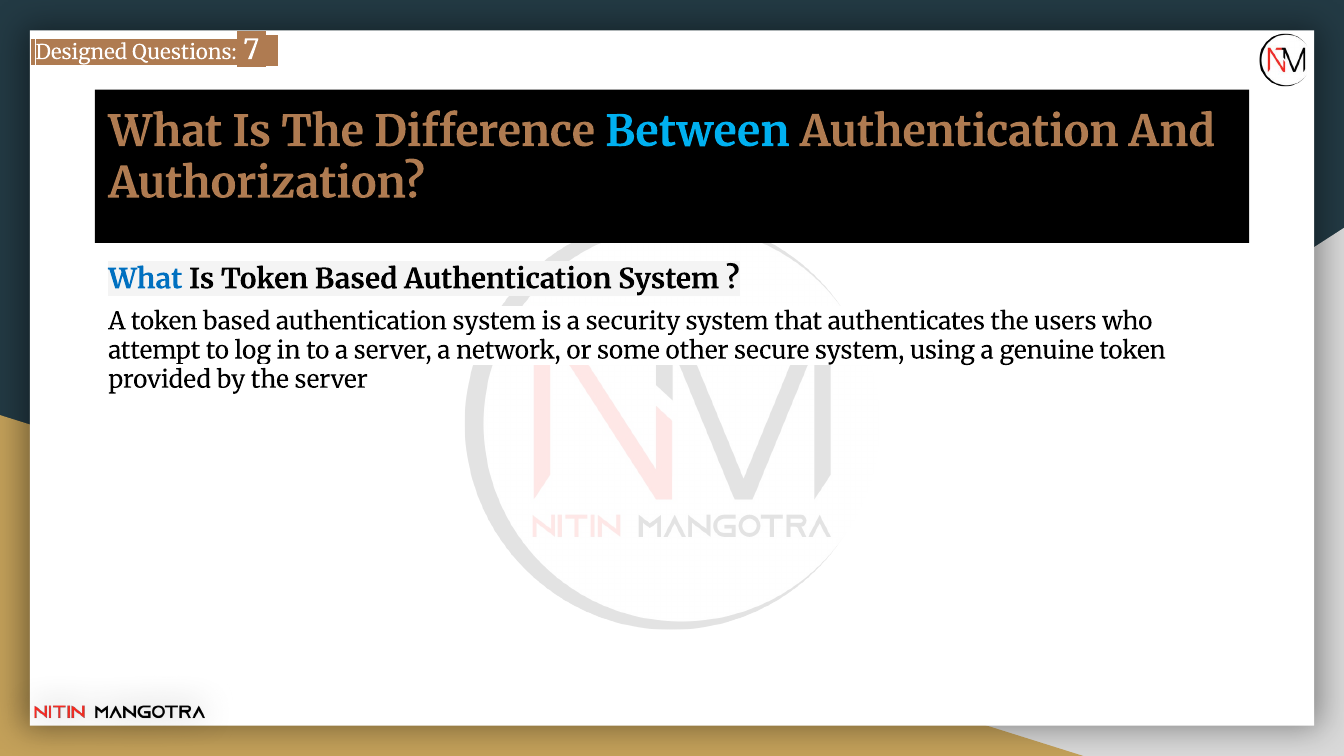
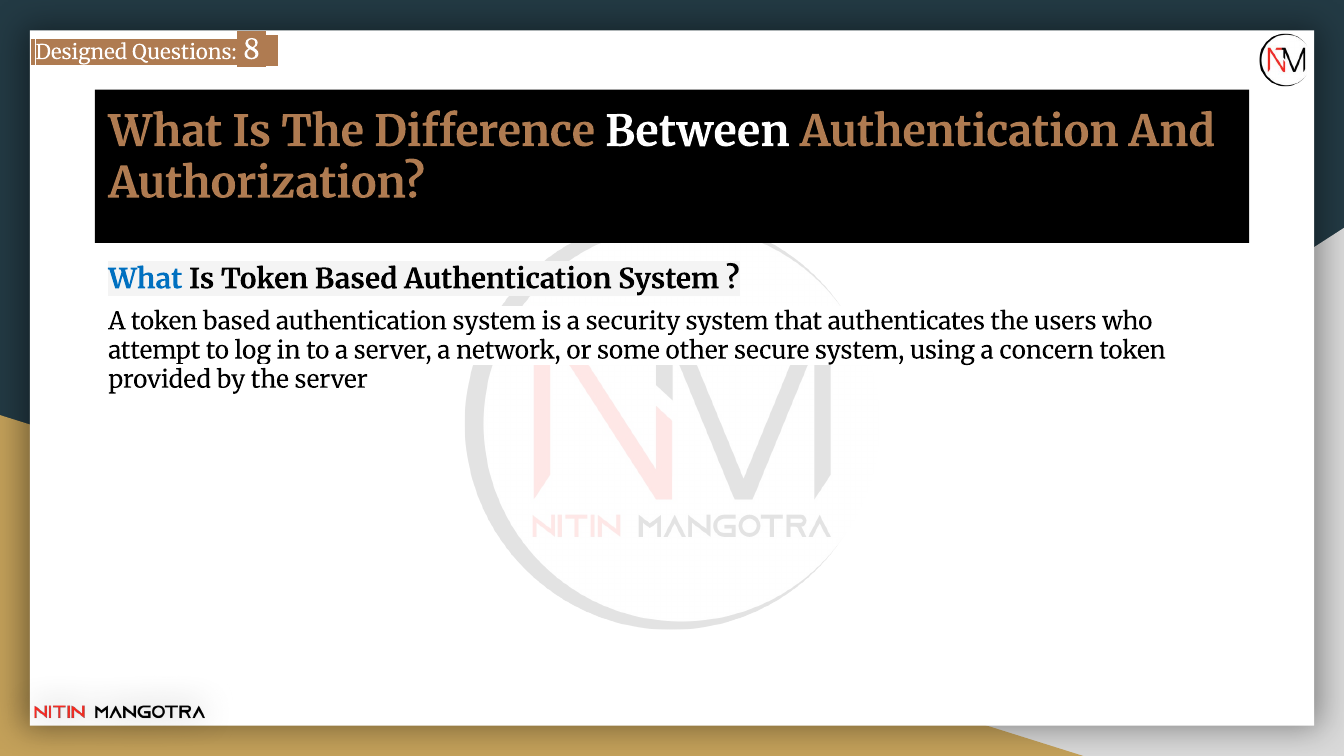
7: 7 -> 8
Between colour: light blue -> white
genuine: genuine -> concern
